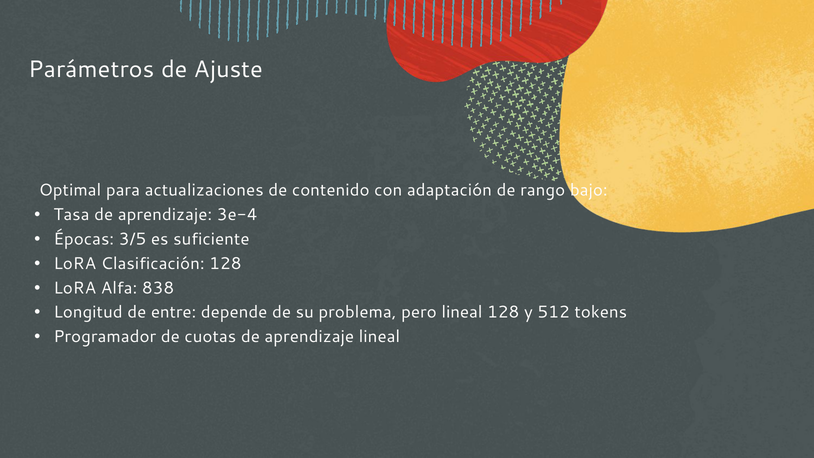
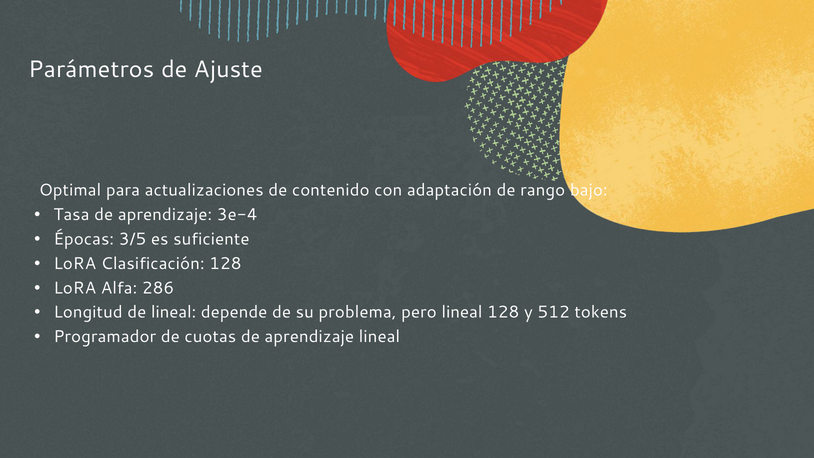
838: 838 -> 286
de entre: entre -> lineal
